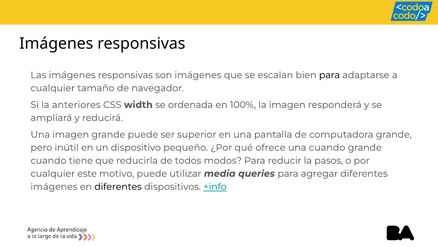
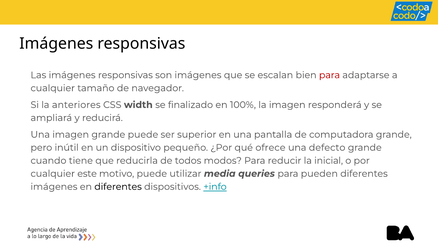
para at (329, 75) colour: black -> red
ordenada: ordenada -> finalizado
una cuando: cuando -> defecto
pasos: pasos -> inicial
agregar: agregar -> pueden
